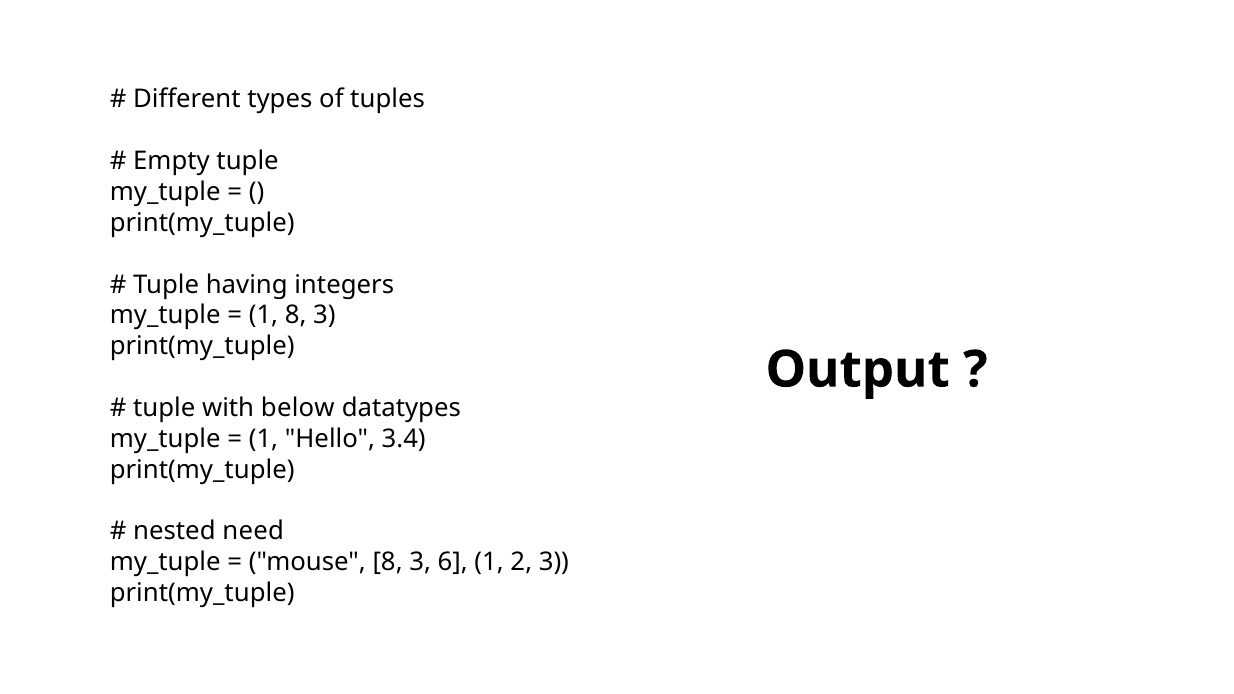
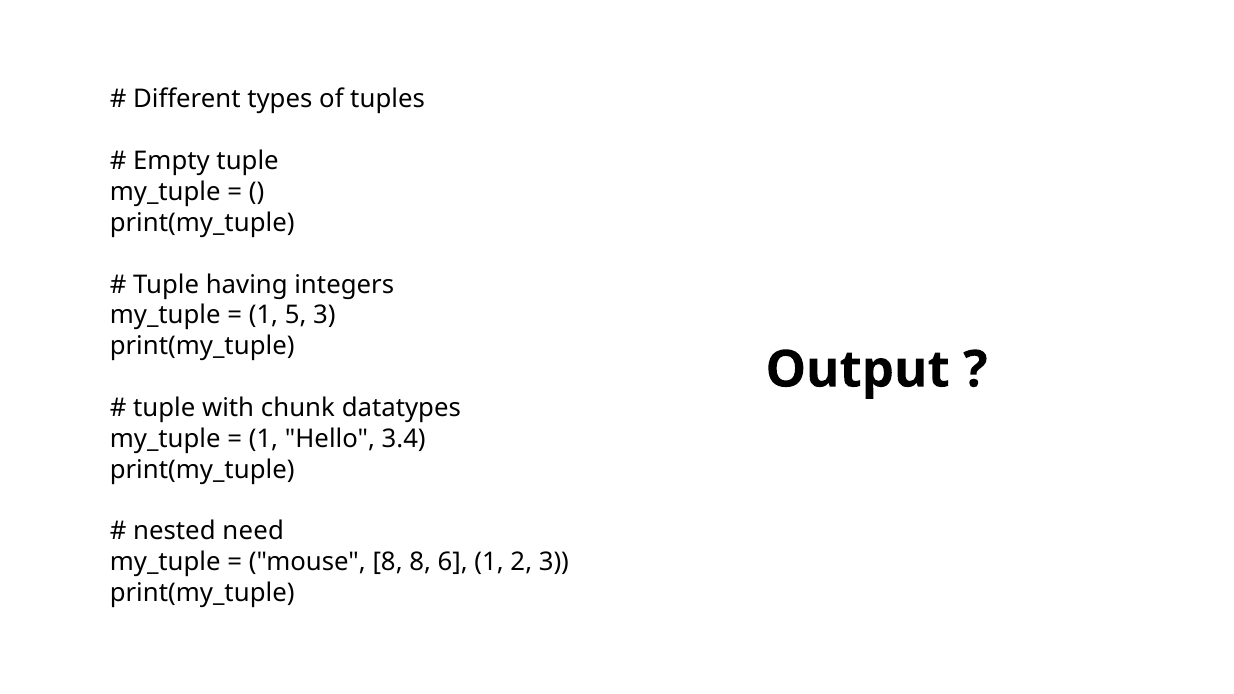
1 8: 8 -> 5
below: below -> chunk
mouse 8 3: 3 -> 8
